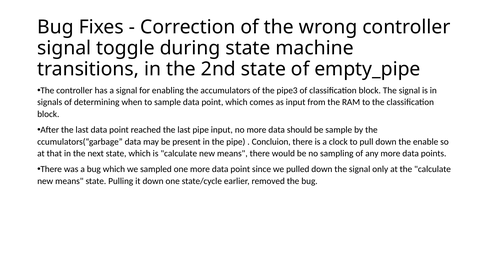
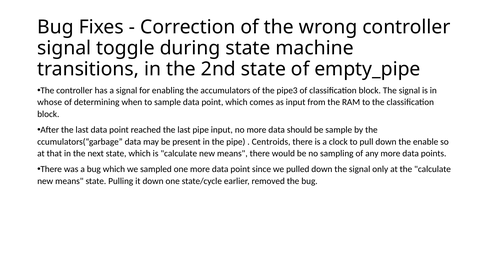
signals: signals -> whose
Concluion: Concluion -> Centroids
